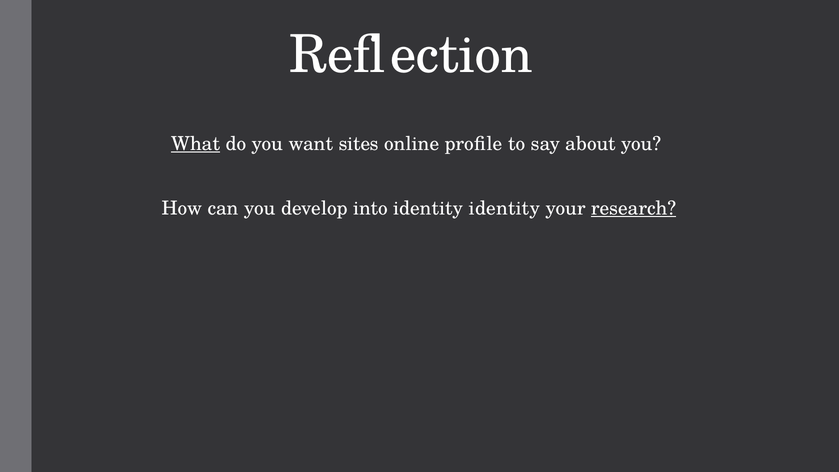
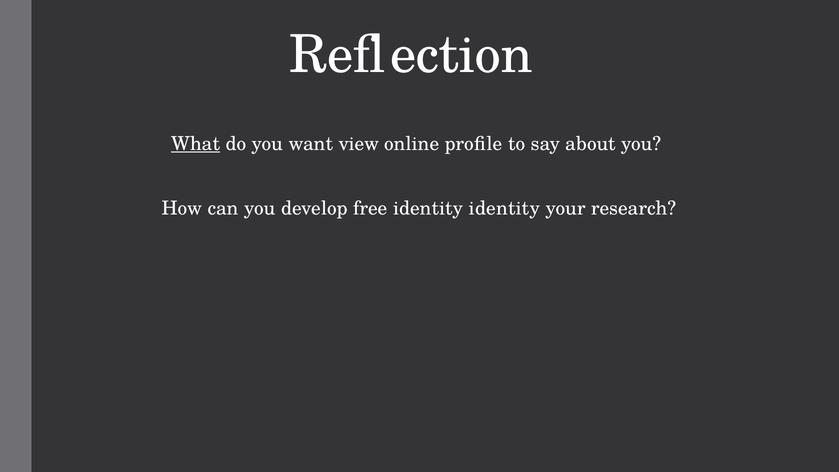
sites: sites -> view
into: into -> free
research underline: present -> none
